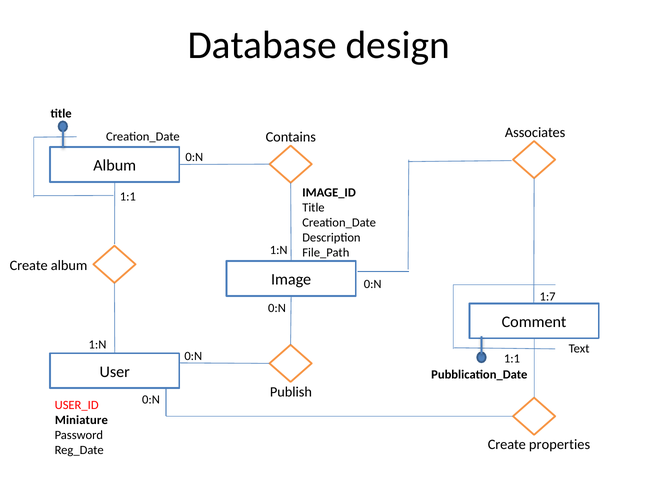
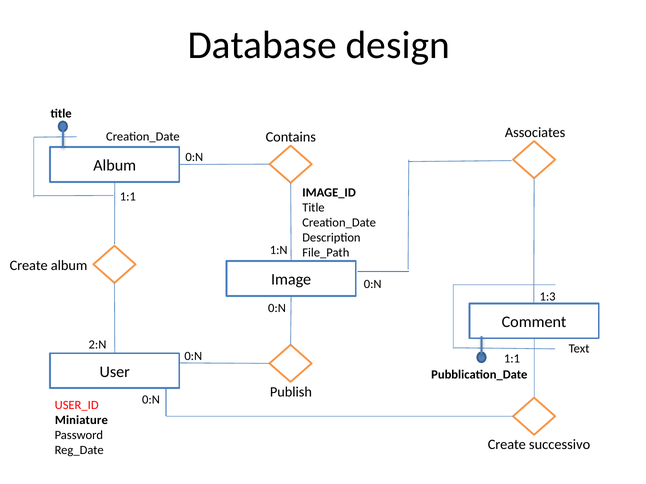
1:7: 1:7 -> 1:3
1:N at (98, 345): 1:N -> 2:N
properties: properties -> successivo
